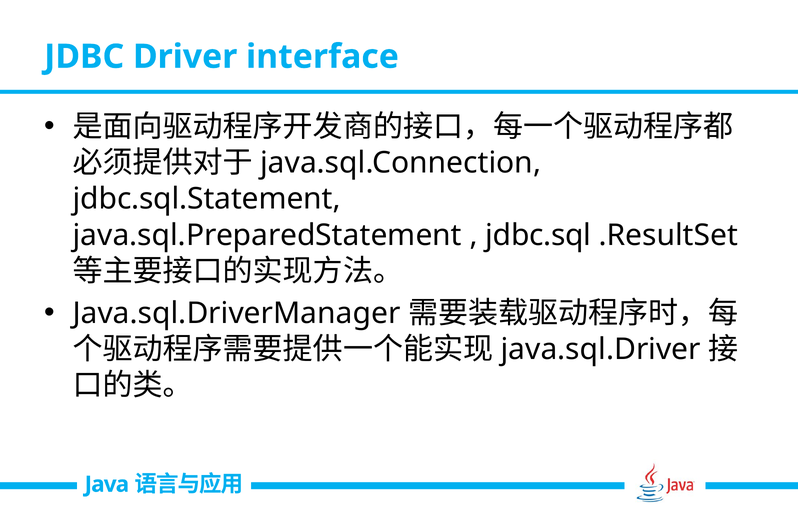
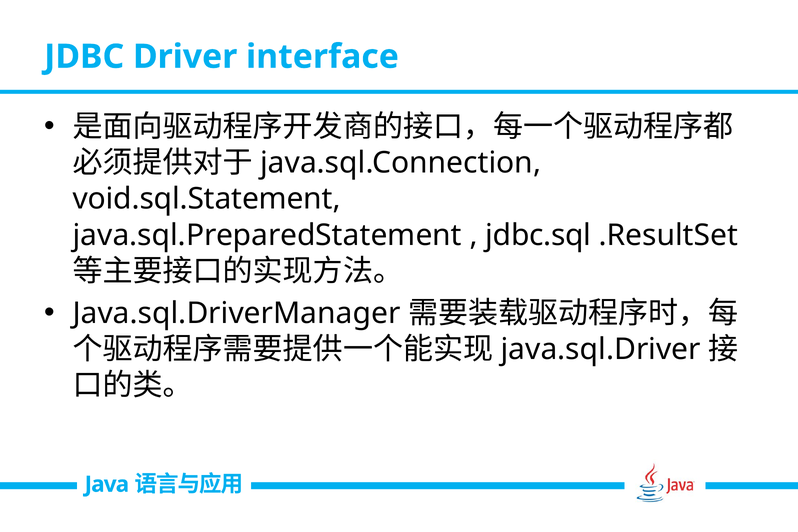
jdbc.sql.Statement: jdbc.sql.Statement -> void.sql.Statement
